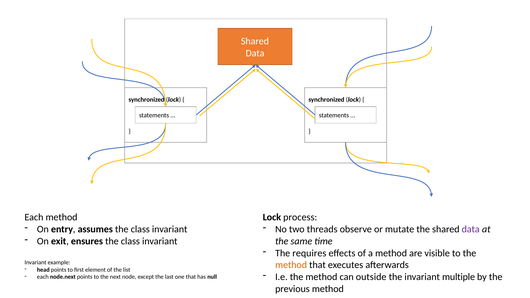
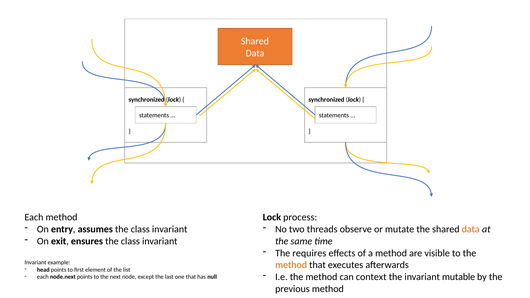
data at (471, 229) colour: purple -> orange
outside: outside -> context
multiple: multiple -> mutable
